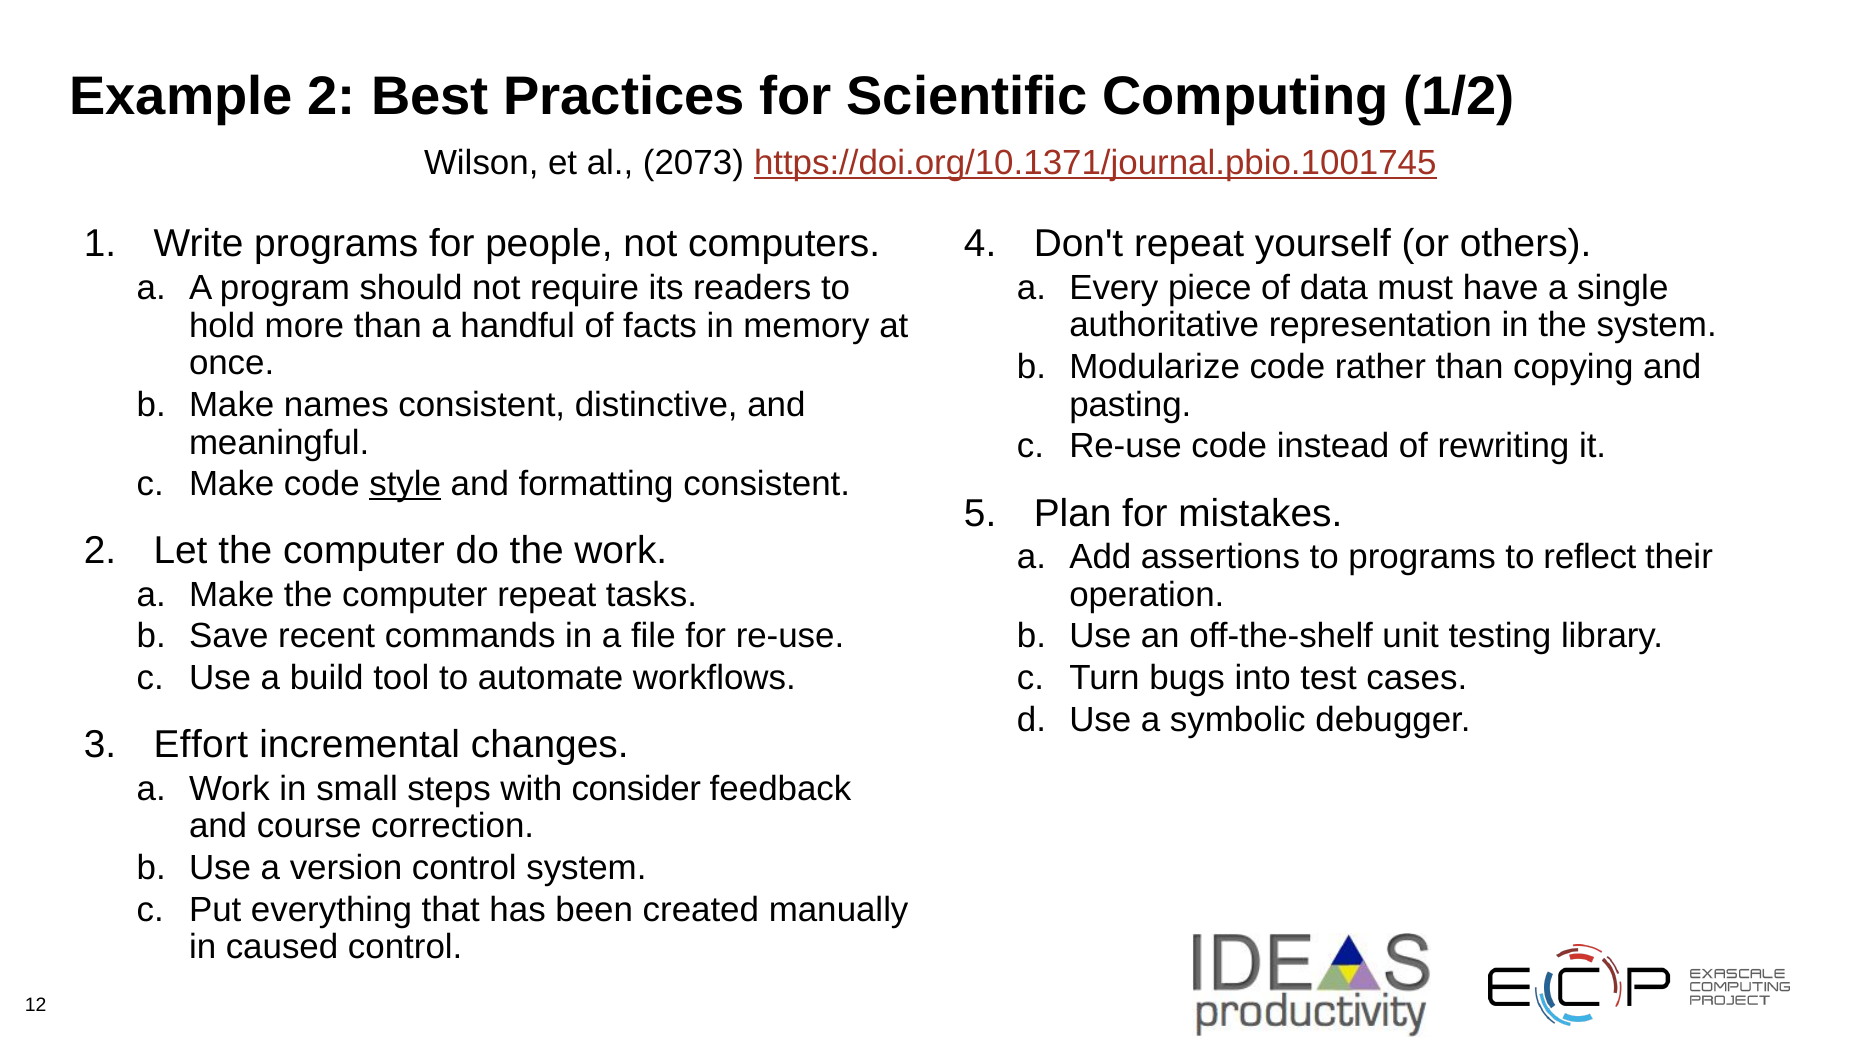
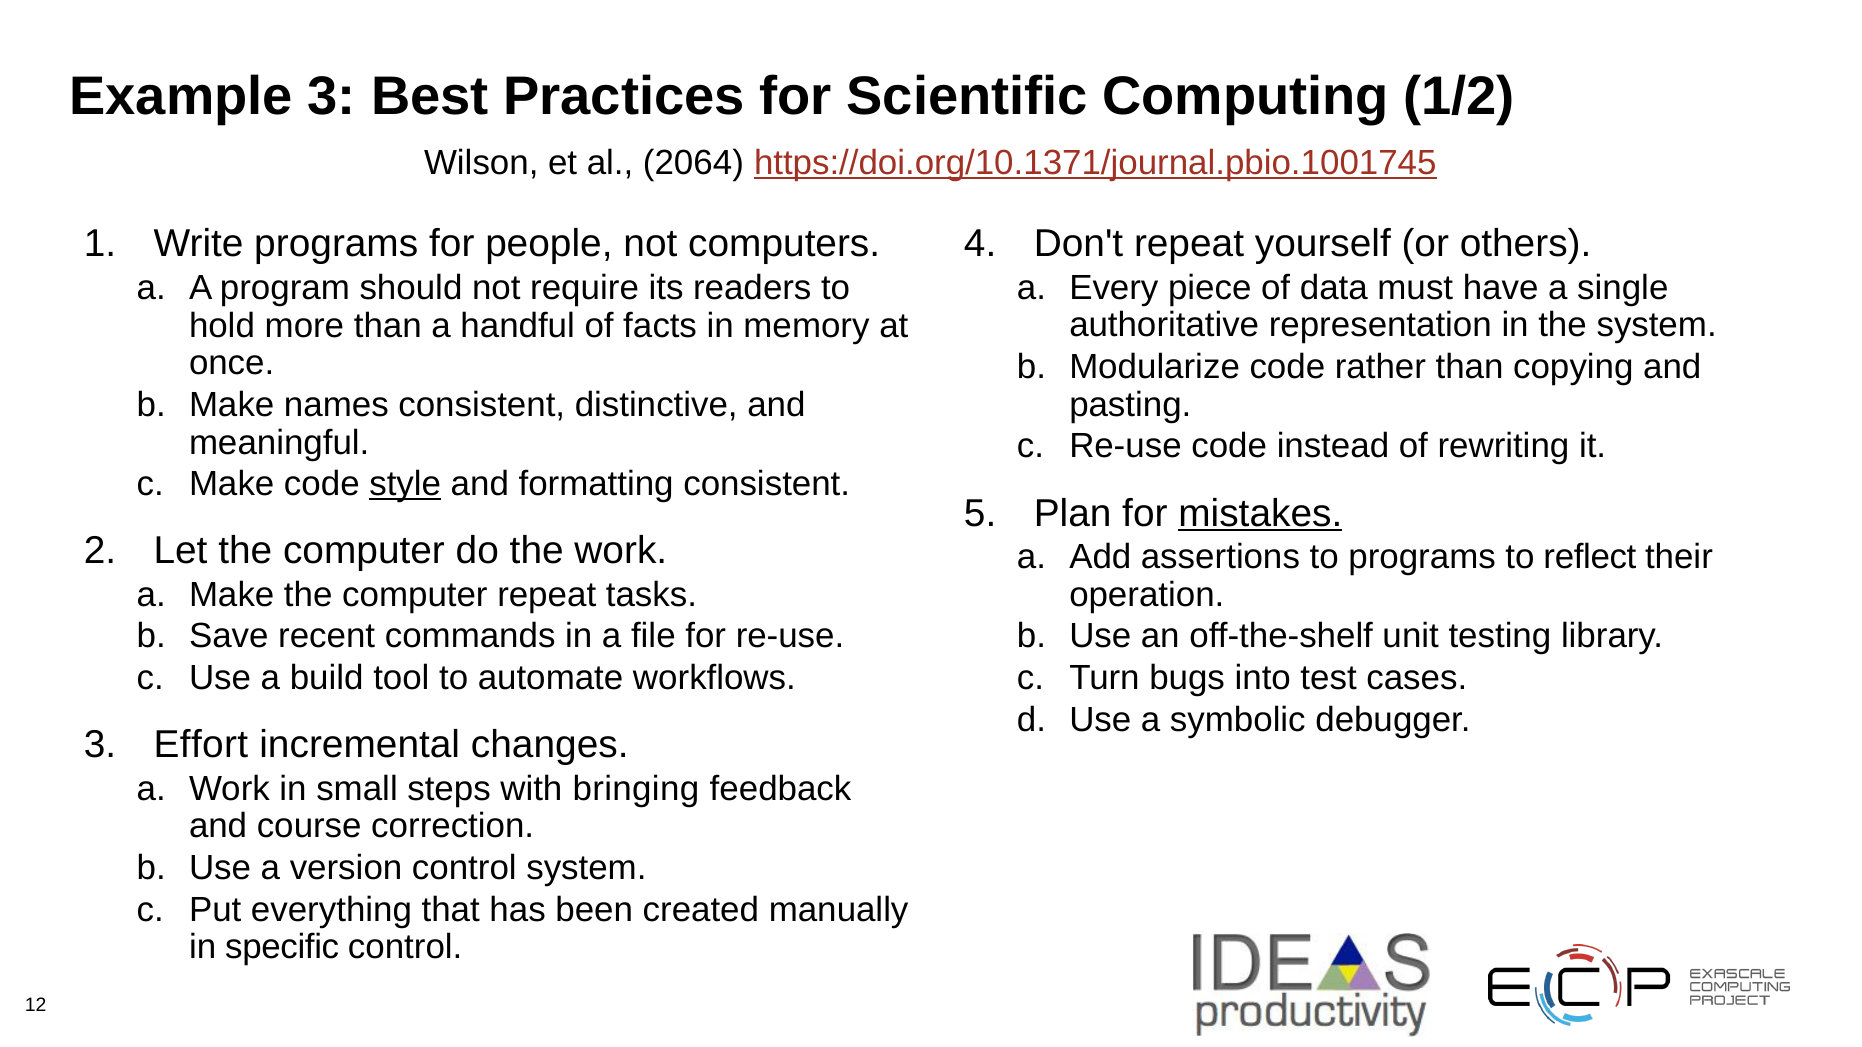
Example 2: 2 -> 3
2073: 2073 -> 2064
mistakes underline: none -> present
consider: consider -> bringing
caused: caused -> specific
